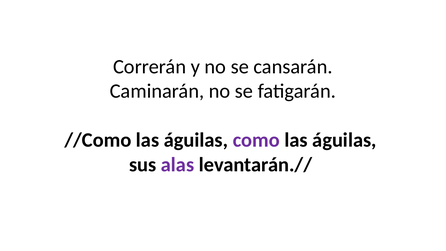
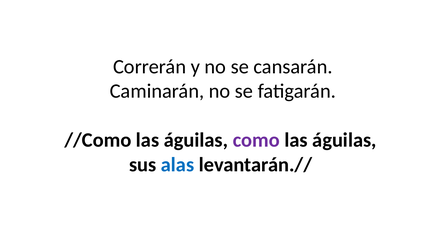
alas colour: purple -> blue
